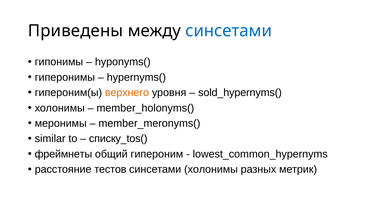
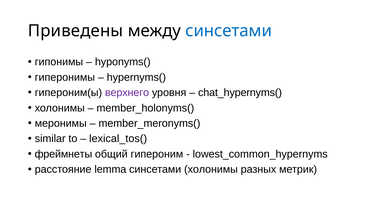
верхнего colour: orange -> purple
sold_hypernyms(: sold_hypernyms( -> chat_hypernyms(
списку_tos(: списку_tos( -> lexical_tos(
тестов: тестов -> lemma
